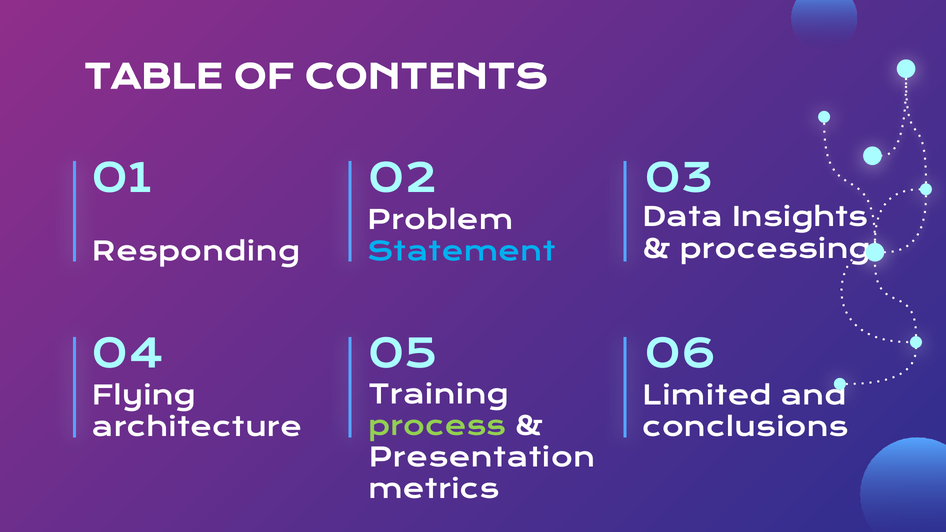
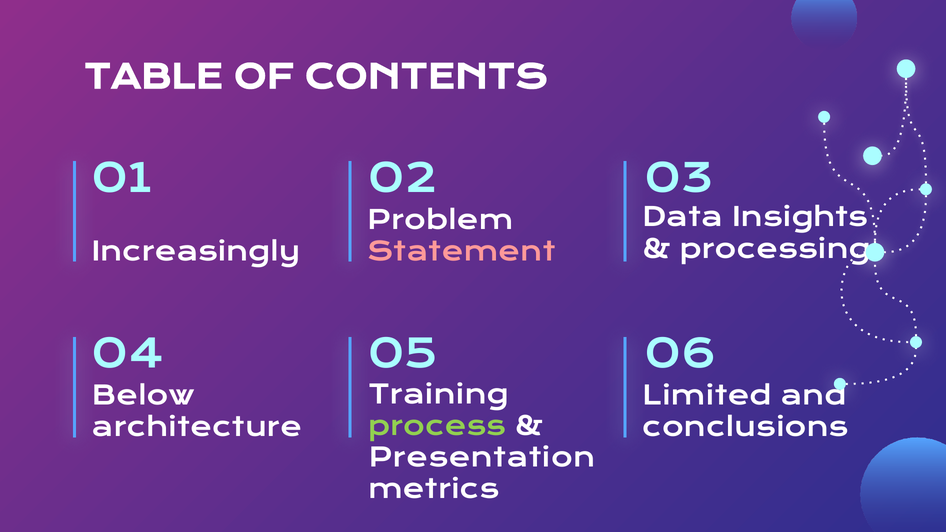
Responding: Responding -> Increasingly
Statement colour: light blue -> pink
Flying: Flying -> Below
